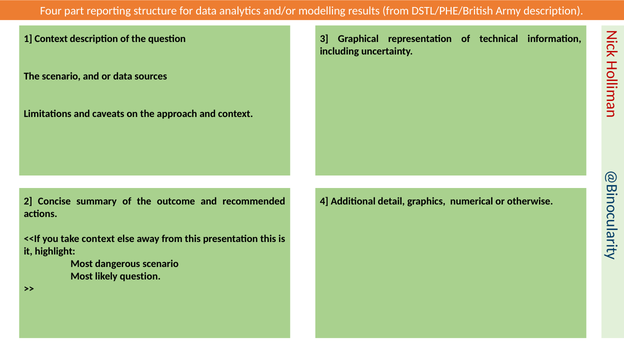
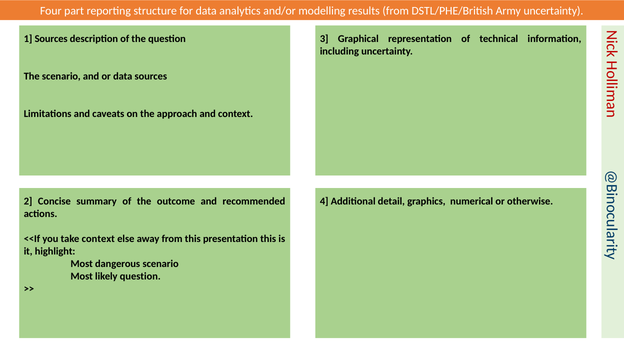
Army description: description -> uncertainty
1 Context: Context -> Sources
